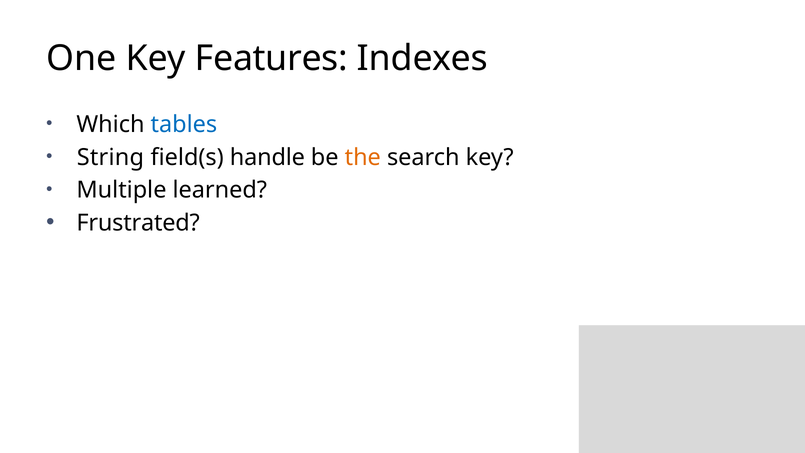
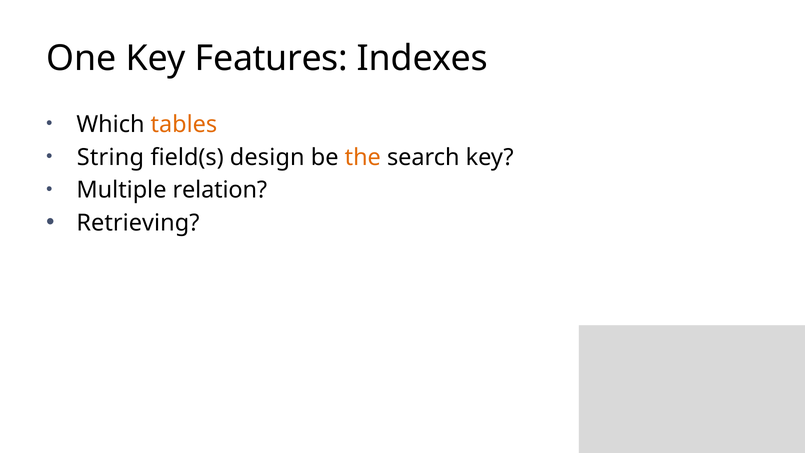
tables colour: blue -> orange
handle: handle -> design
learned: learned -> relation
Frustrated: Frustrated -> Retrieving
